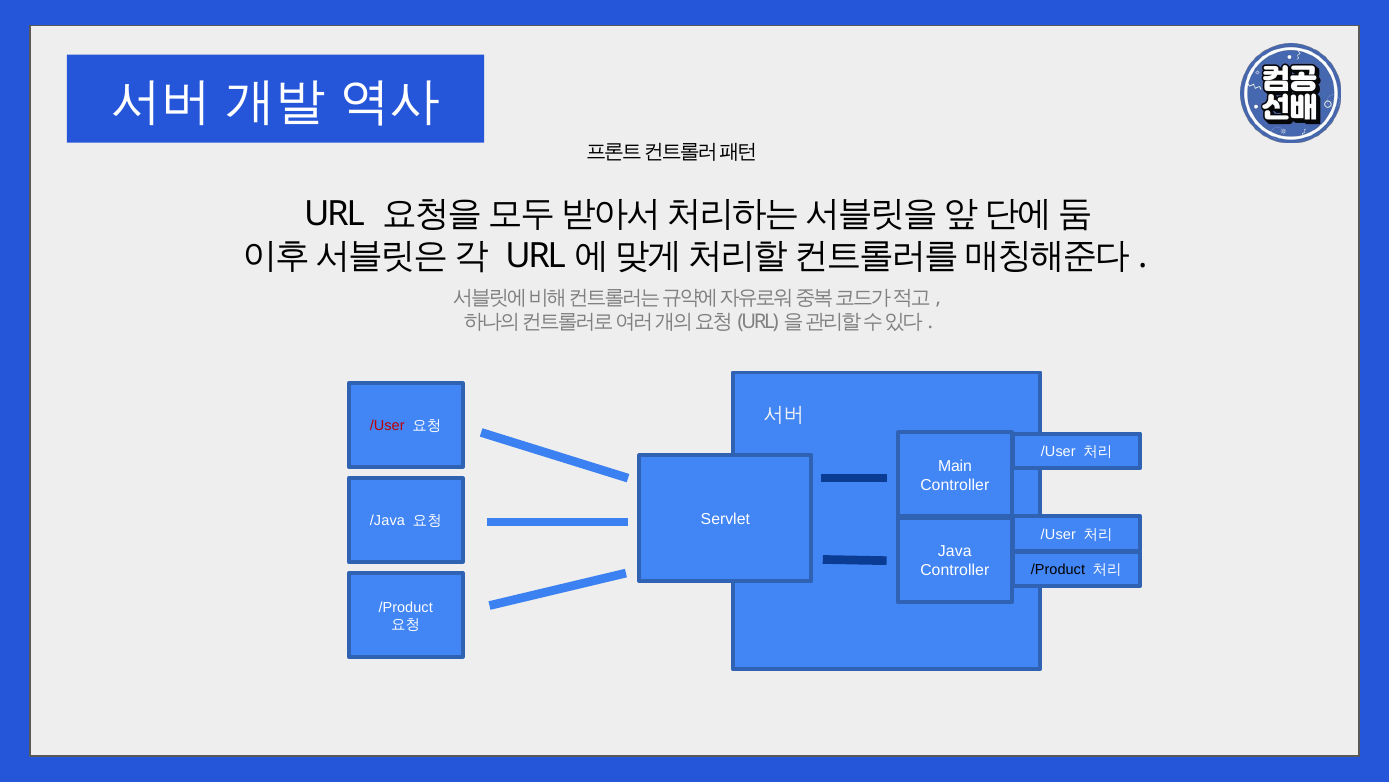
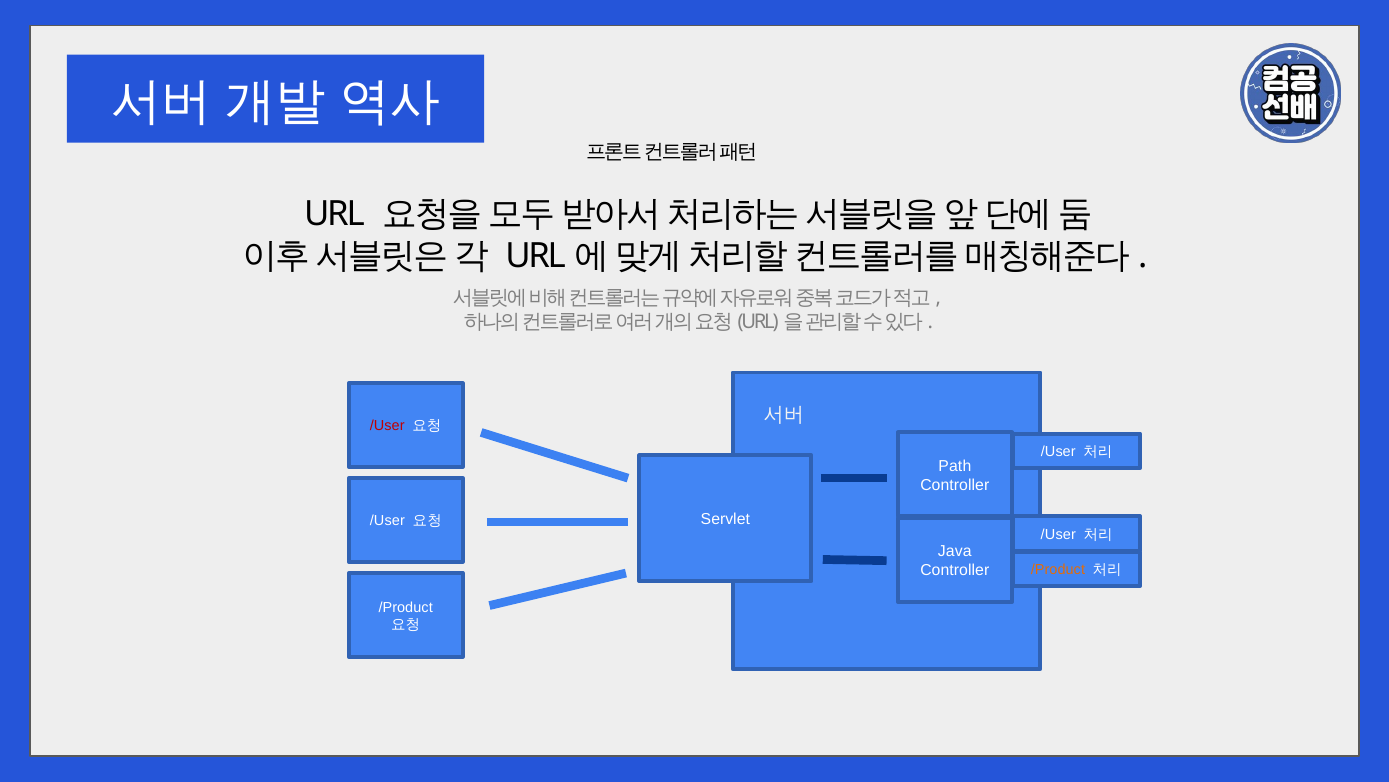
Main: Main -> Path
/Java at (387, 521): /Java -> /User
/Product at (1058, 570) colour: black -> orange
